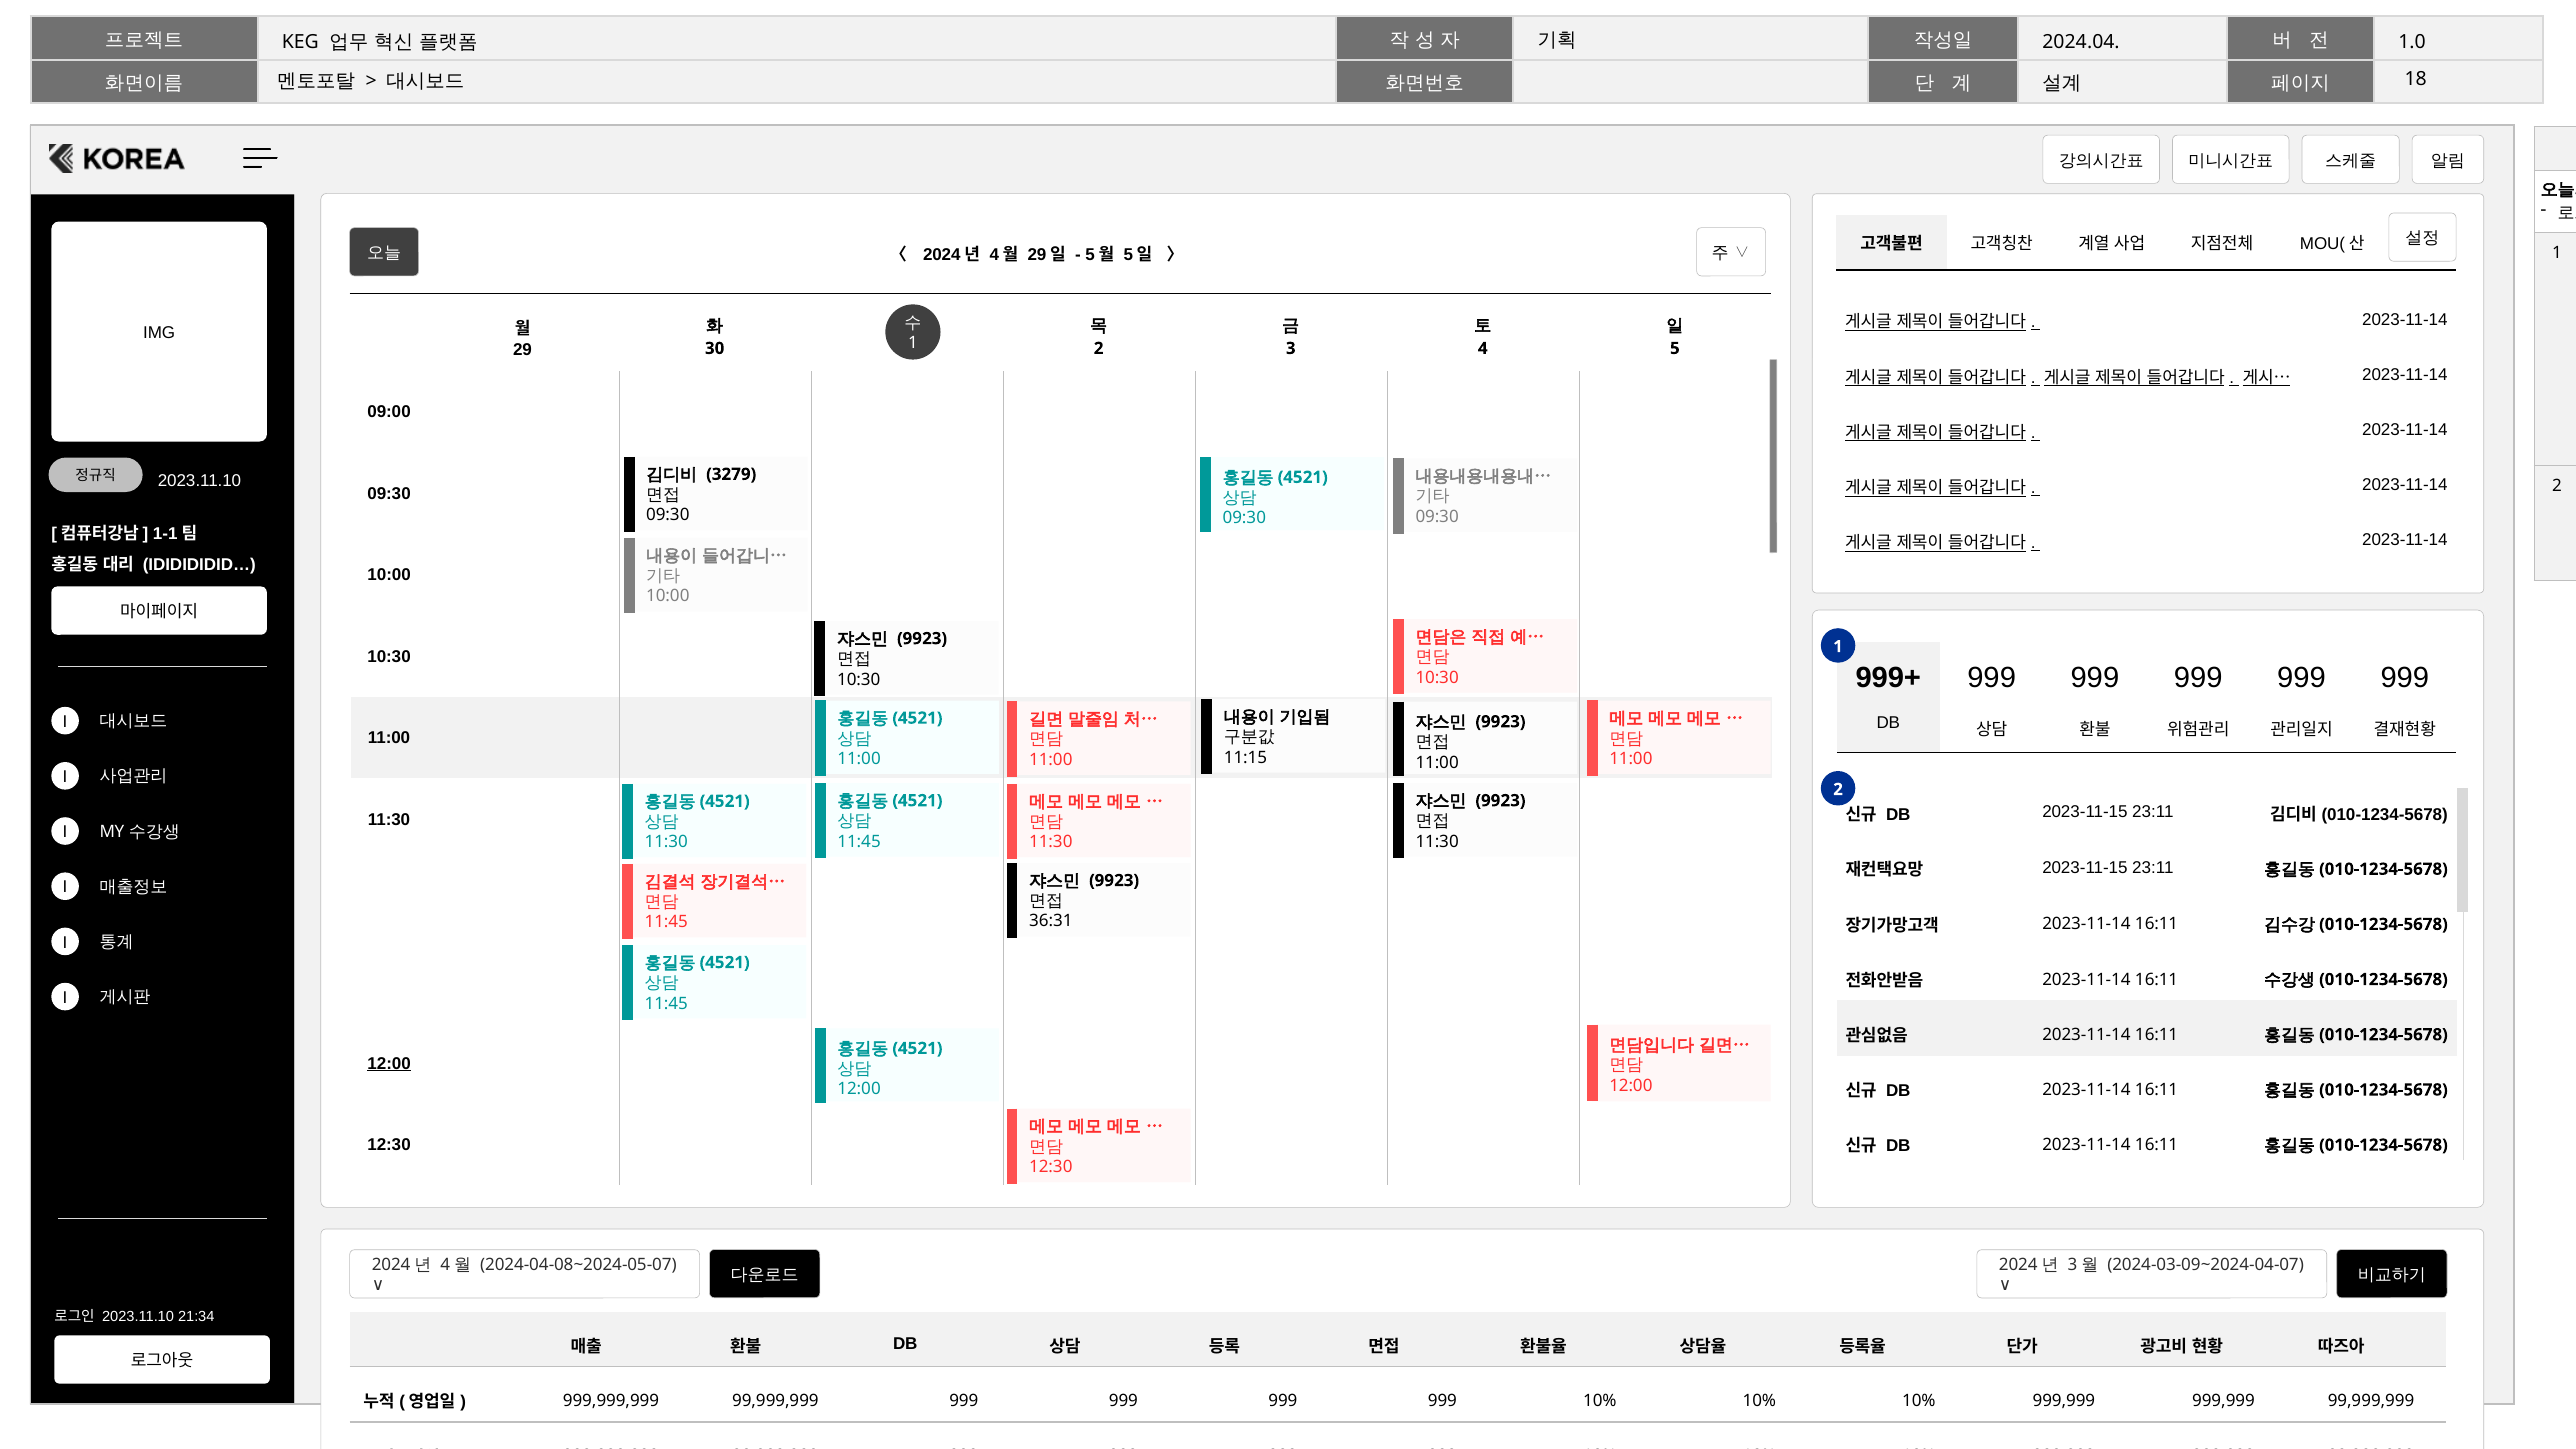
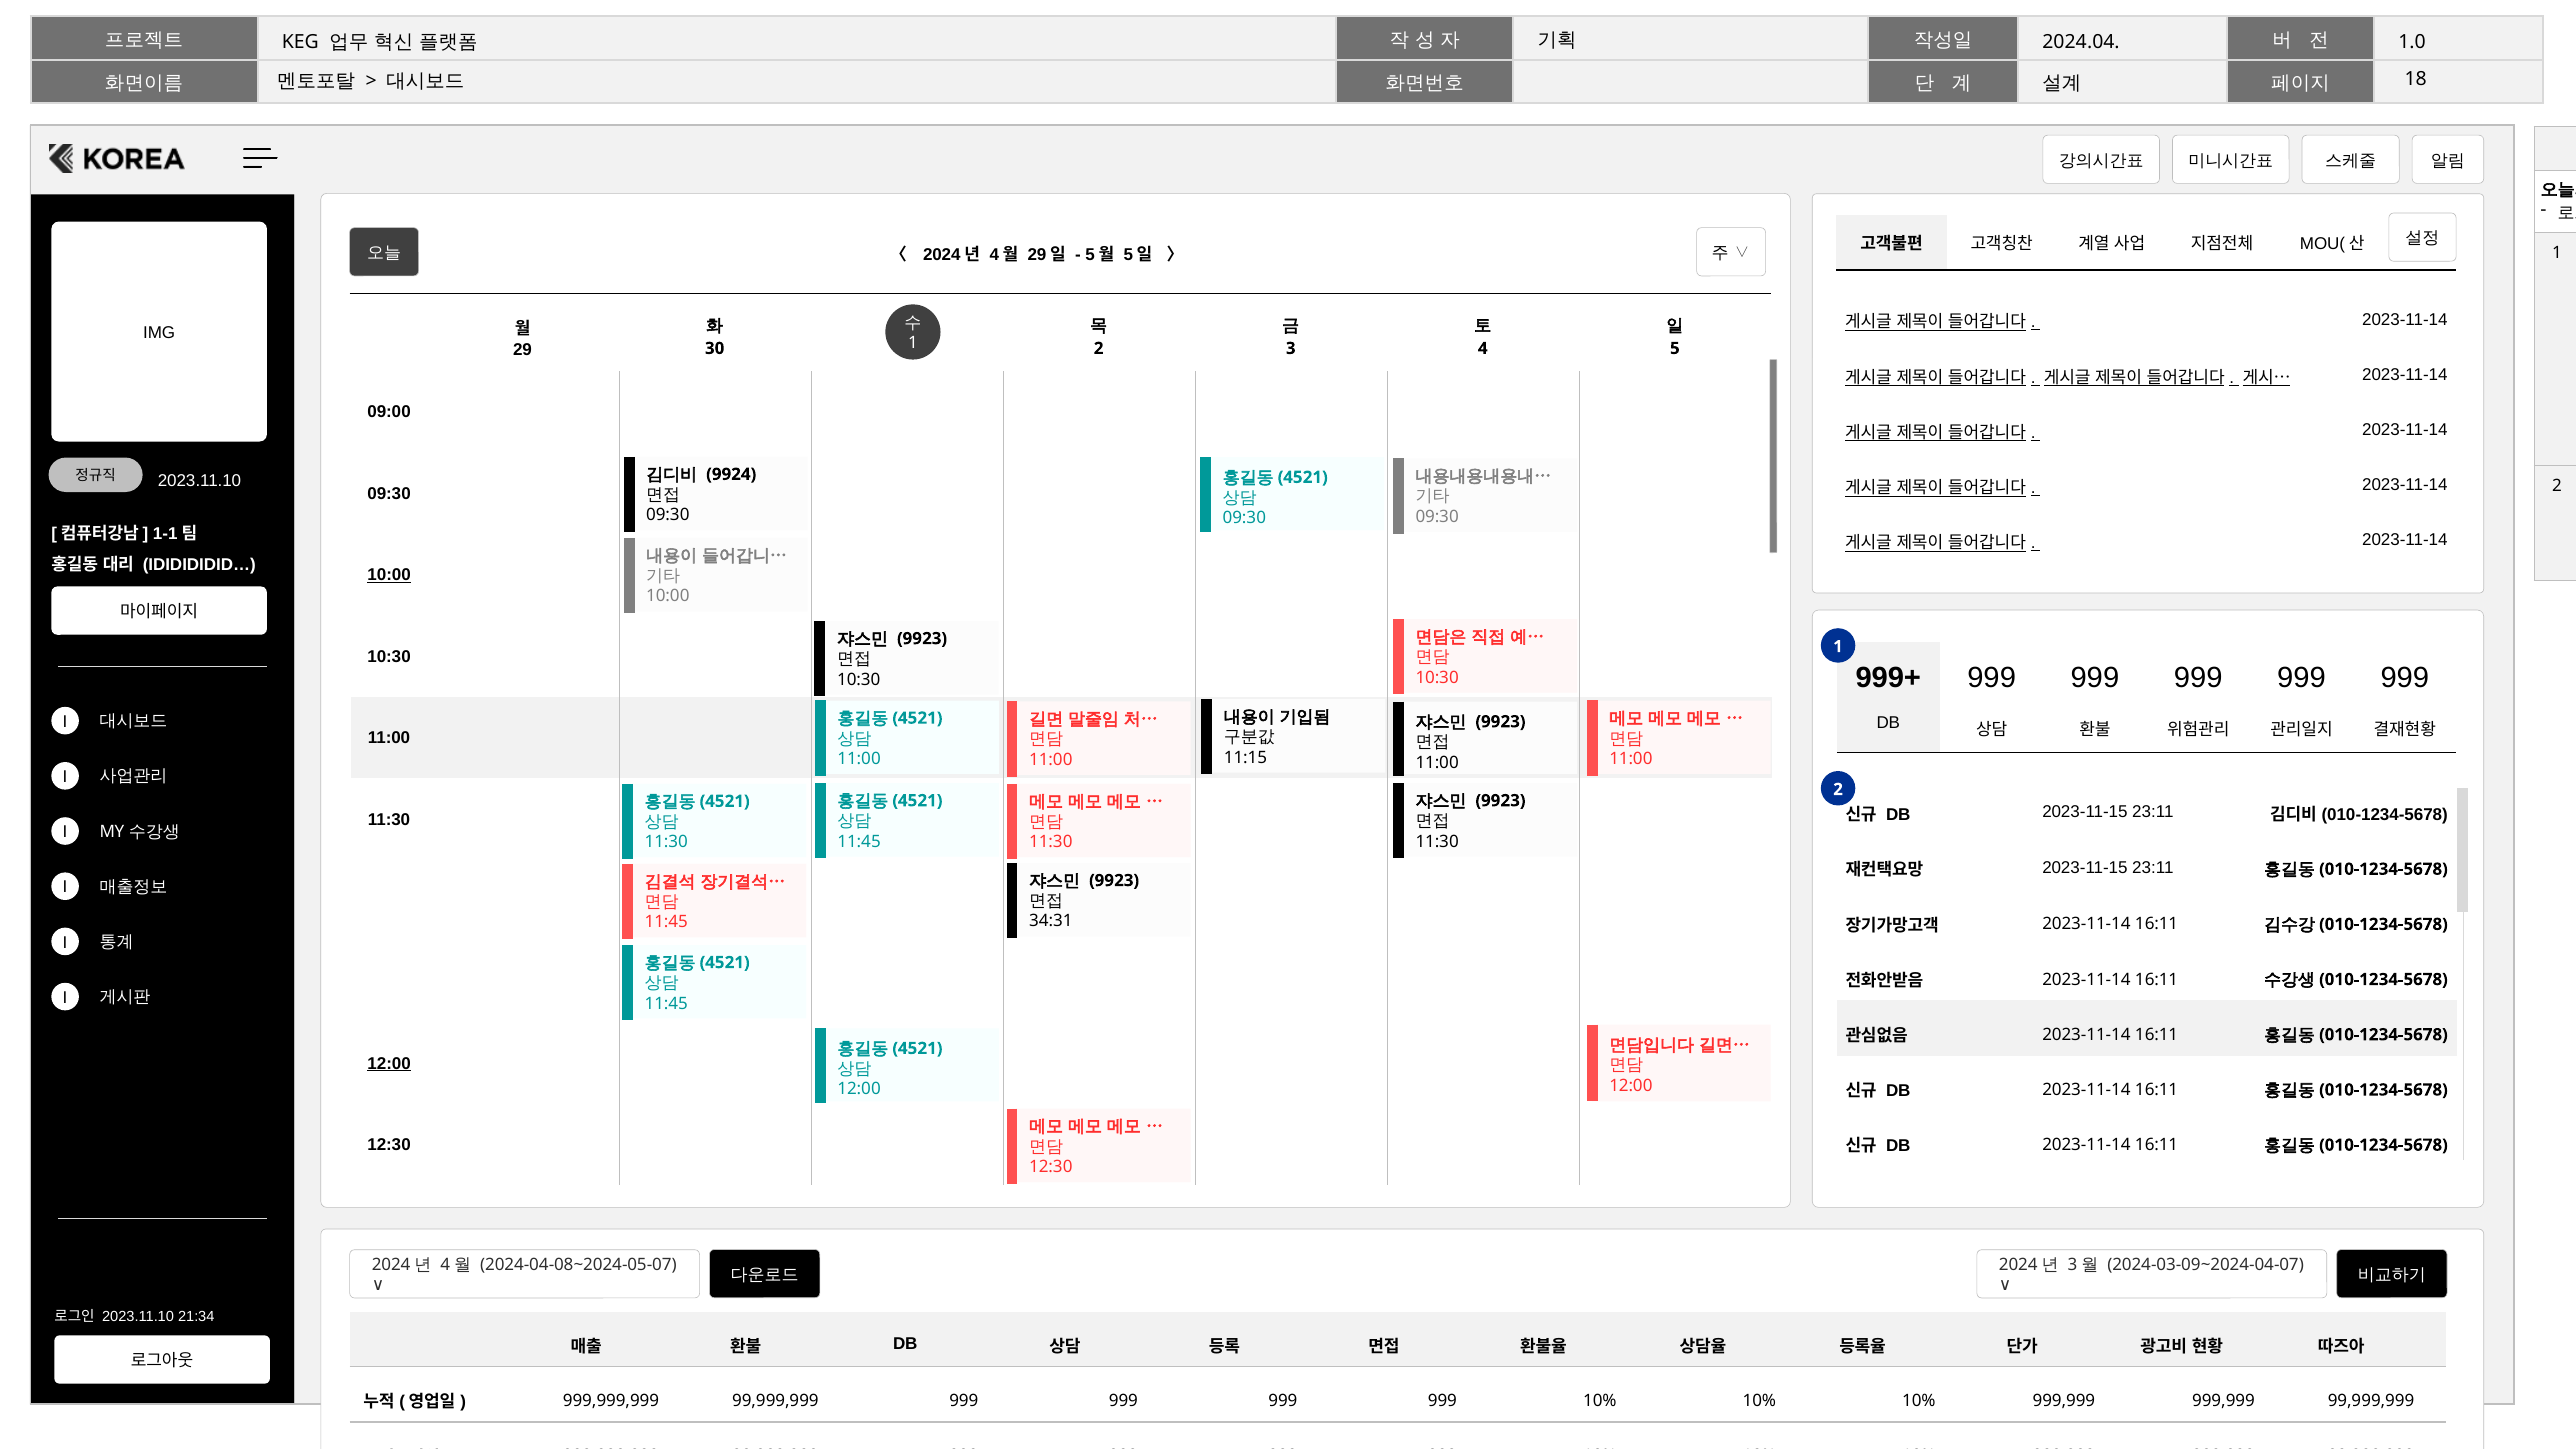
3279: 3279 -> 9924
10:00 at (389, 575) underline: none -> present
36:31: 36:31 -> 34:31
